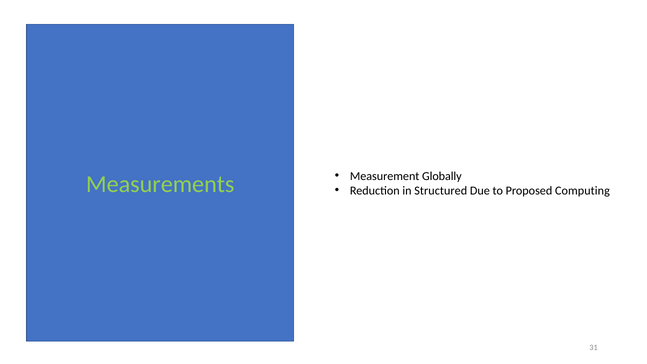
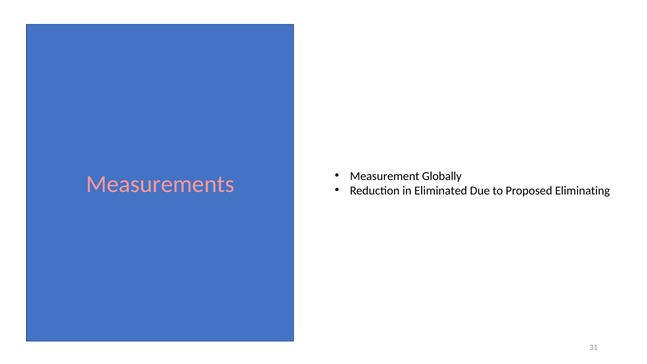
Measurements colour: light green -> pink
Structured: Structured -> Eliminated
Computing: Computing -> Eliminating
